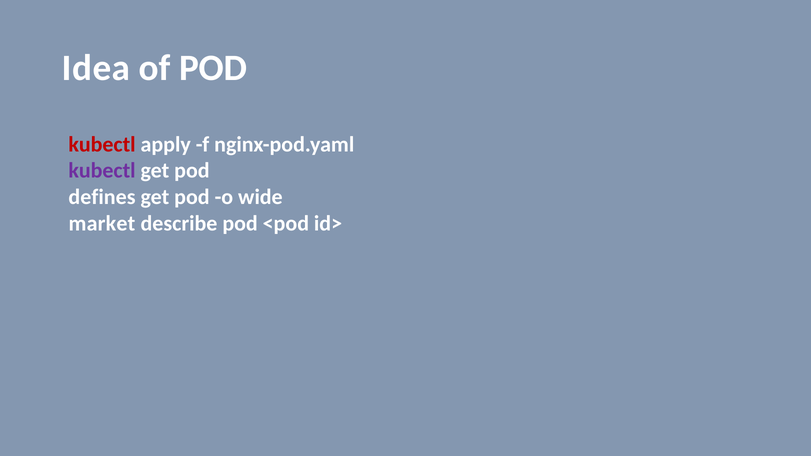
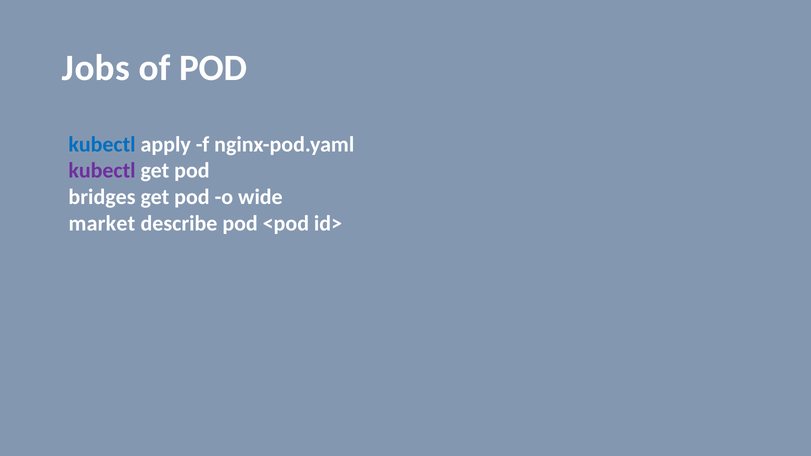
Idea: Idea -> Jobs
kubectl at (102, 144) colour: red -> blue
defines: defines -> bridges
